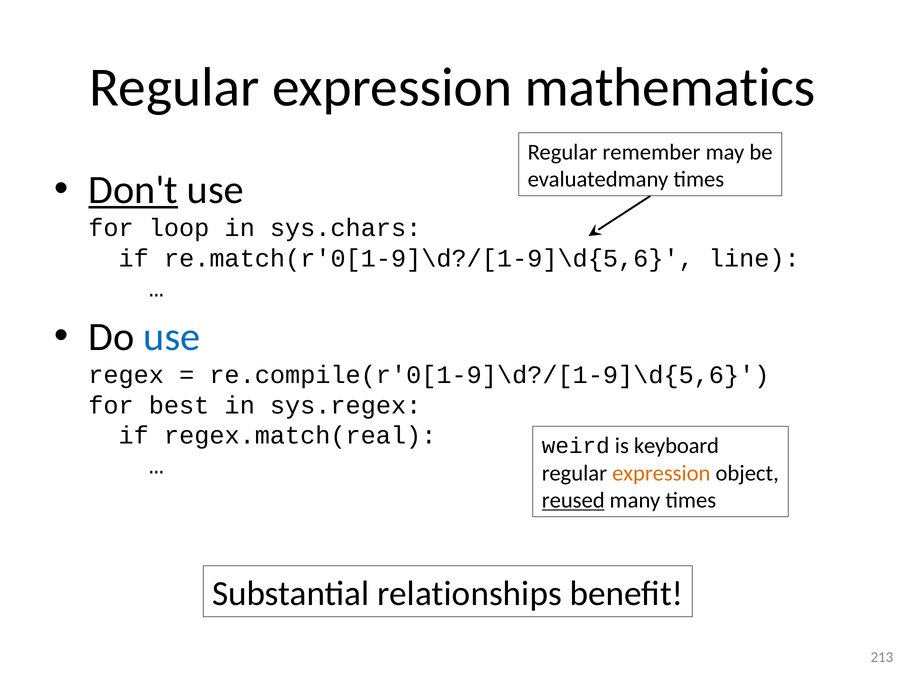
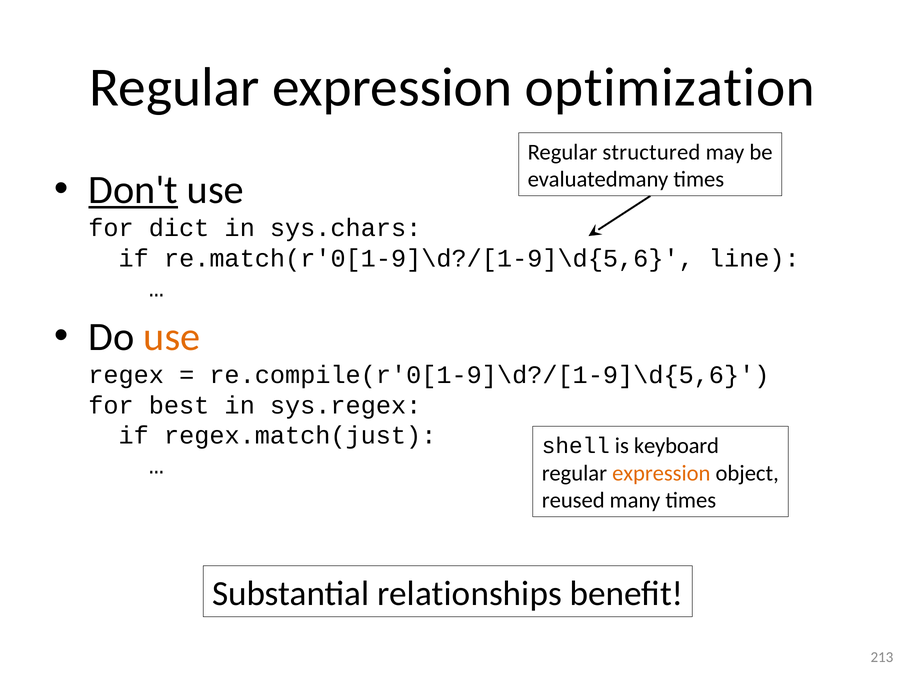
mathematics: mathematics -> optimization
remember: remember -> structured
loop: loop -> dict
use at (172, 337) colour: blue -> orange
regex.match(real: regex.match(real -> regex.match(just
weird: weird -> shell
reused underline: present -> none
